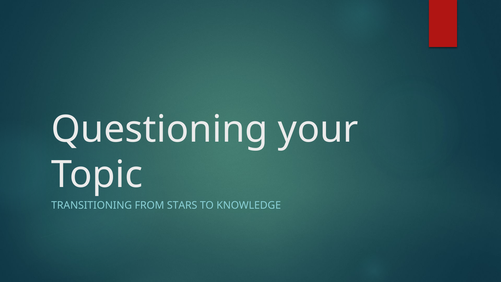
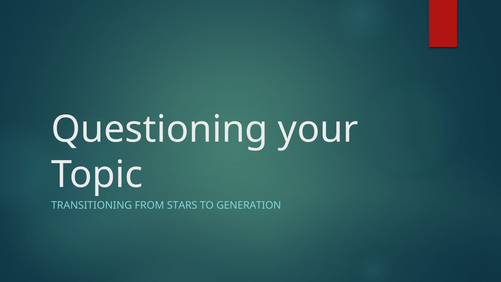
KNOWLEDGE: KNOWLEDGE -> GENERATION
